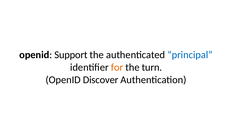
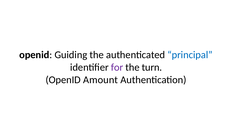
Support: Support -> Guiding
for colour: orange -> purple
Discover: Discover -> Amount
